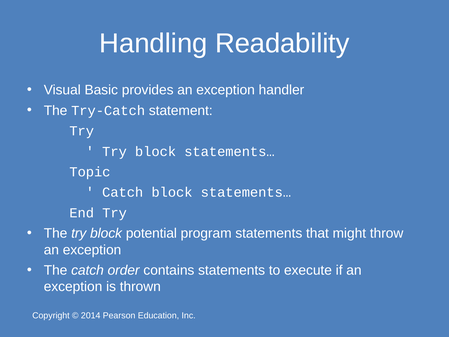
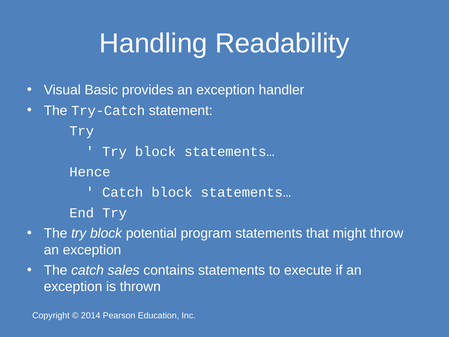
Topic: Topic -> Hence
order: order -> sales
